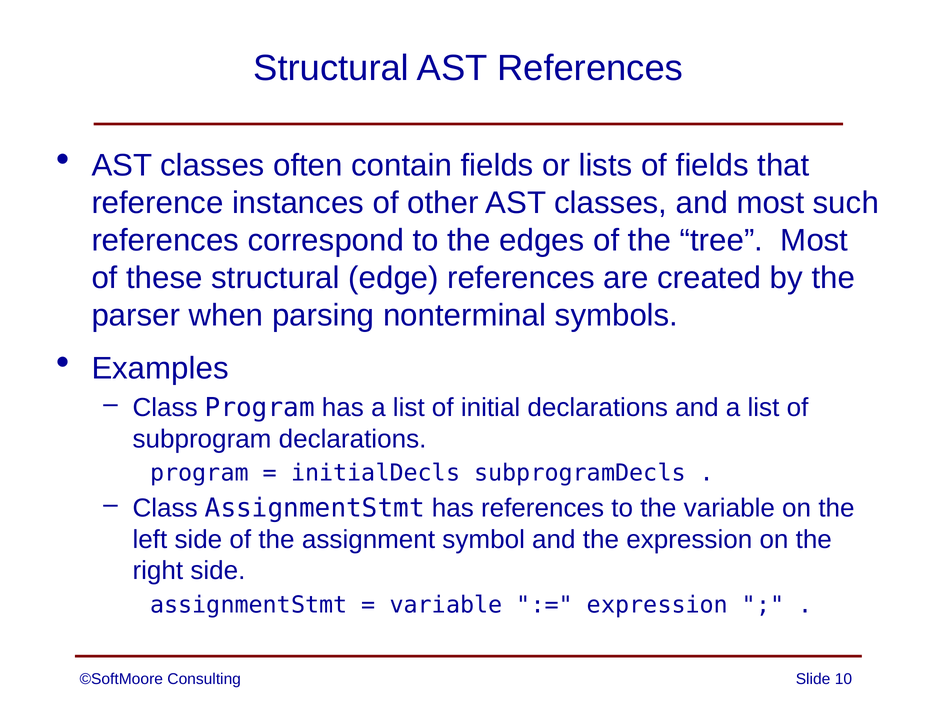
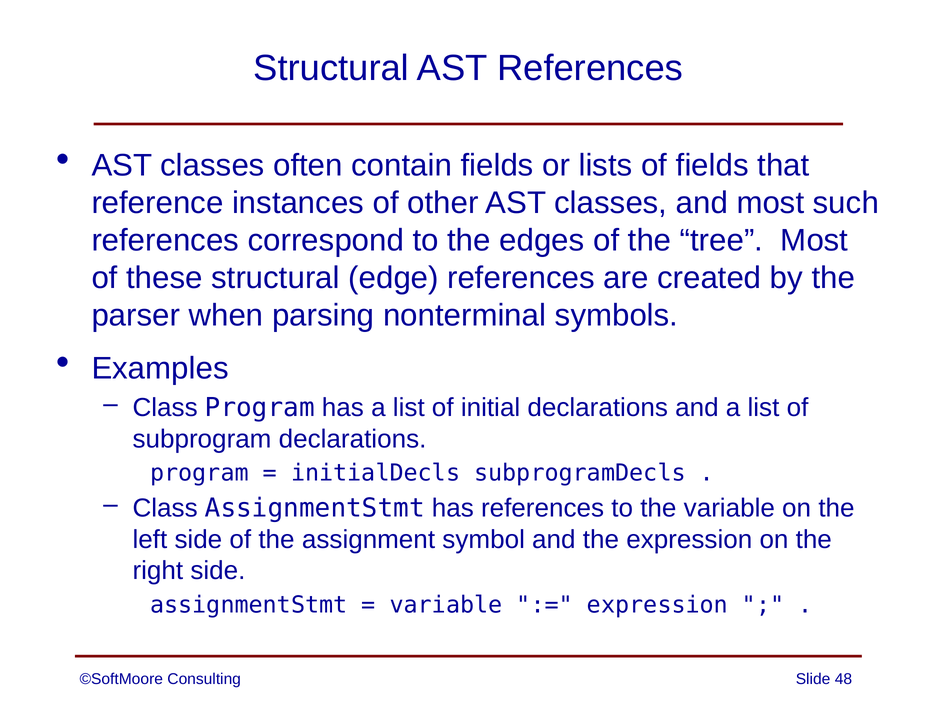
10: 10 -> 48
